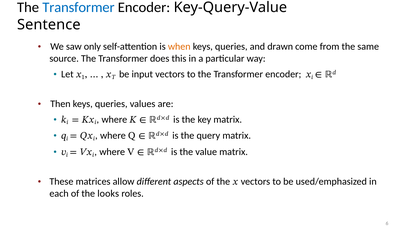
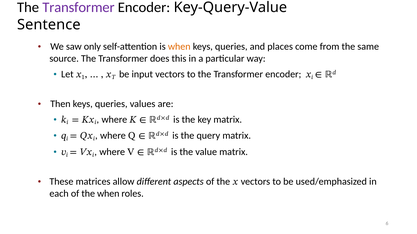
Transformer at (78, 7) colour: blue -> purple
drawn: drawn -> places
the looks: looks -> when
